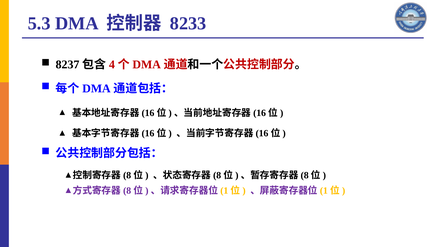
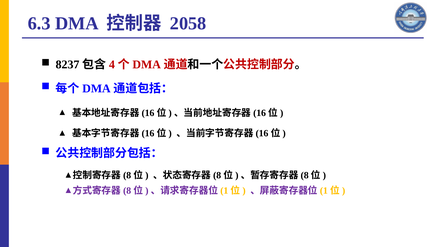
5.3: 5.3 -> 6.3
8233: 8233 -> 2058
